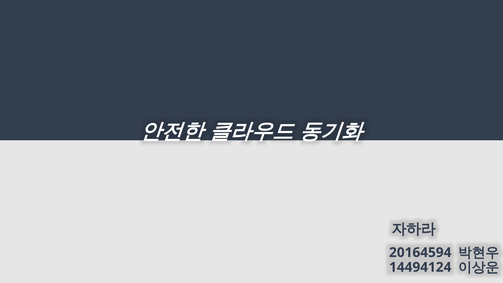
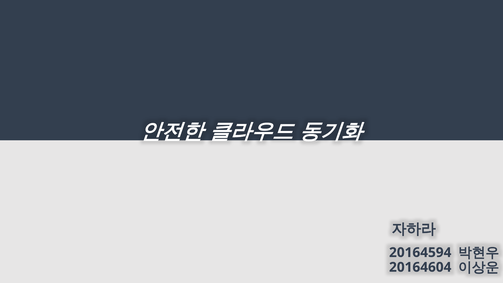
14494124: 14494124 -> 20164604
